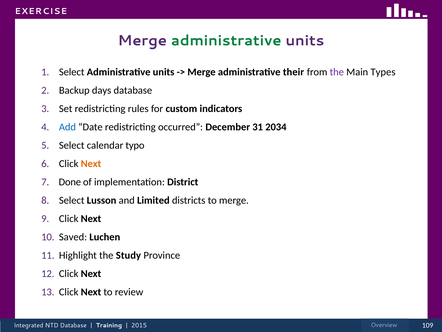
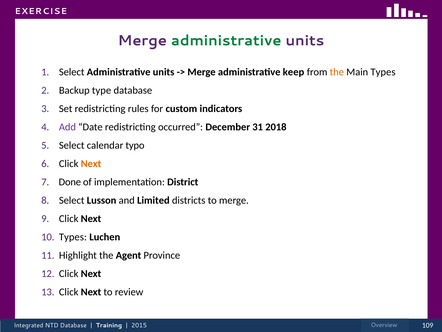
their: their -> keep
the at (337, 72) colour: purple -> orange
days: days -> type
Add colour: blue -> purple
2034: 2034 -> 2018
Saved at (73, 237): Saved -> Types
Study: Study -> Agent
